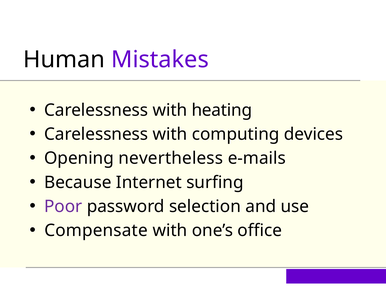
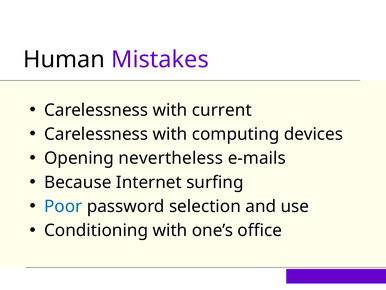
heating: heating -> current
Poor colour: purple -> blue
Compensate: Compensate -> Conditioning
